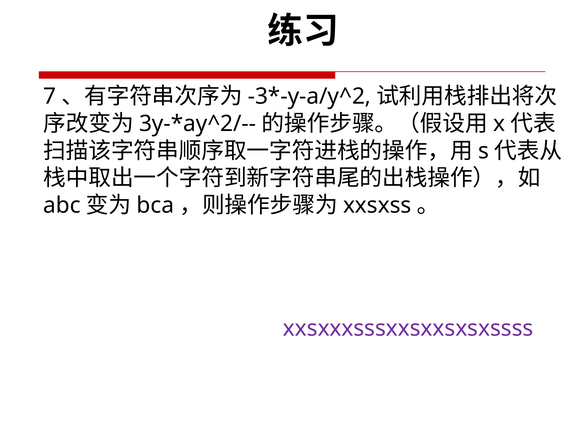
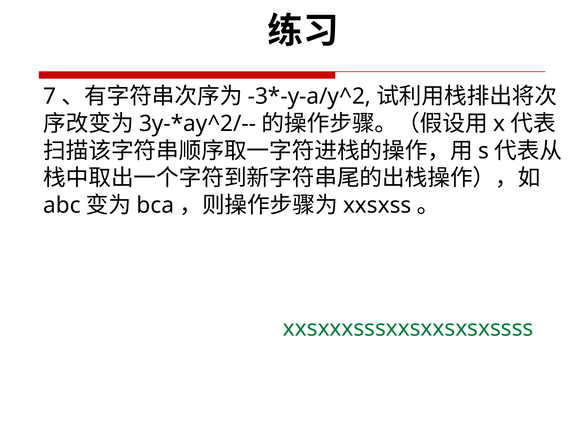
xxsxxxsssxxsxxsxsxssss colour: purple -> green
